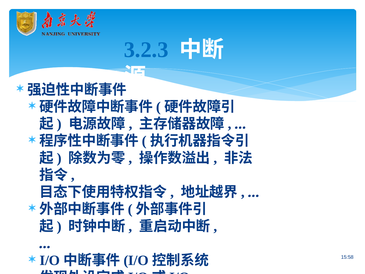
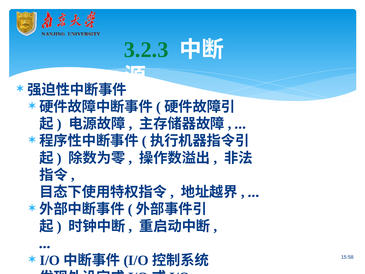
3.2.3 colour: blue -> green
